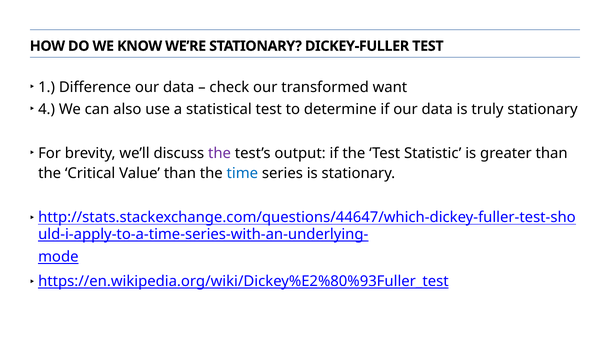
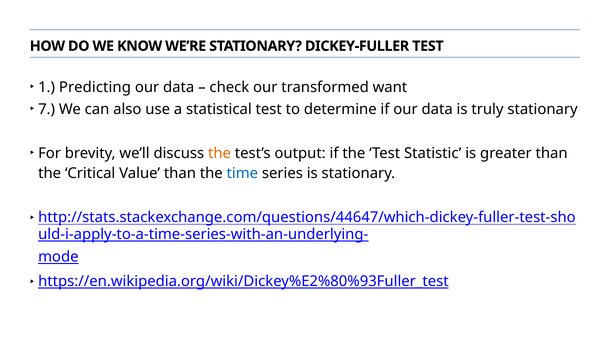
Difference: Difference -> Predicting
4: 4 -> 7
the at (220, 153) colour: purple -> orange
